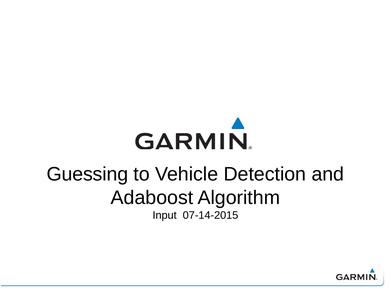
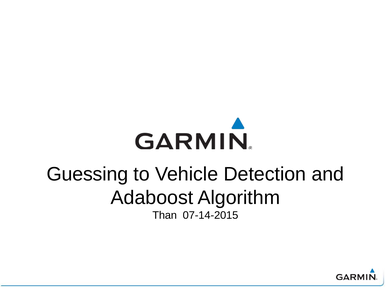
Input: Input -> Than
